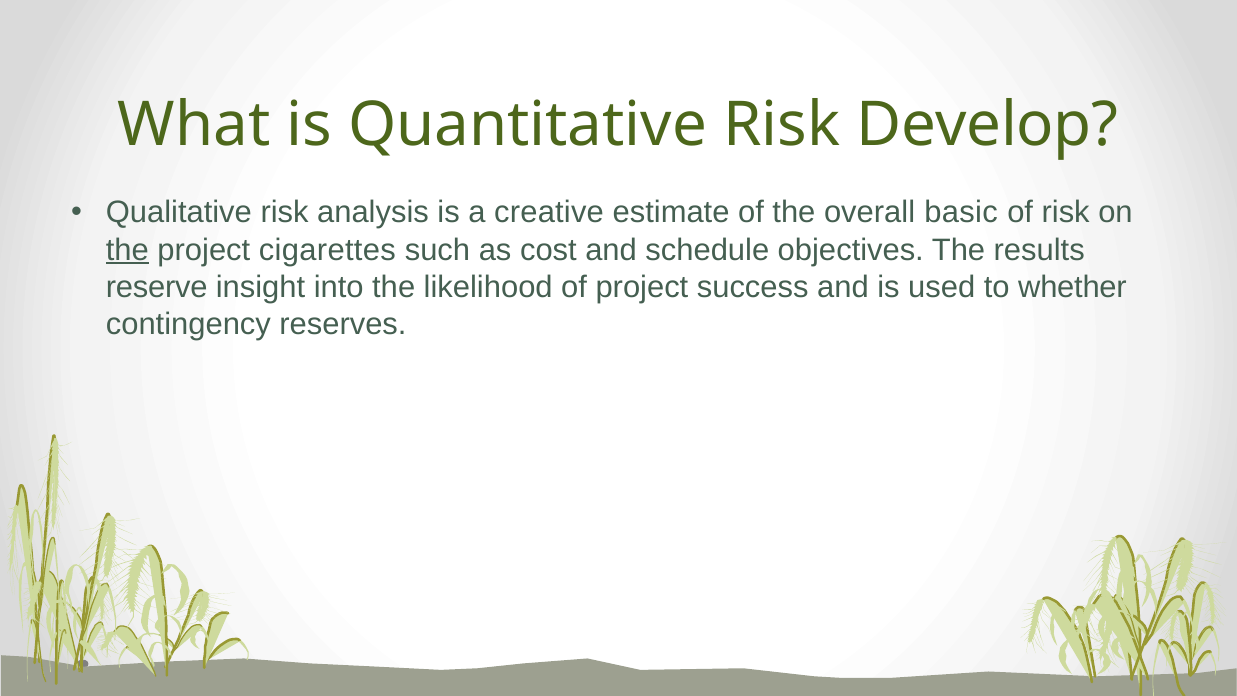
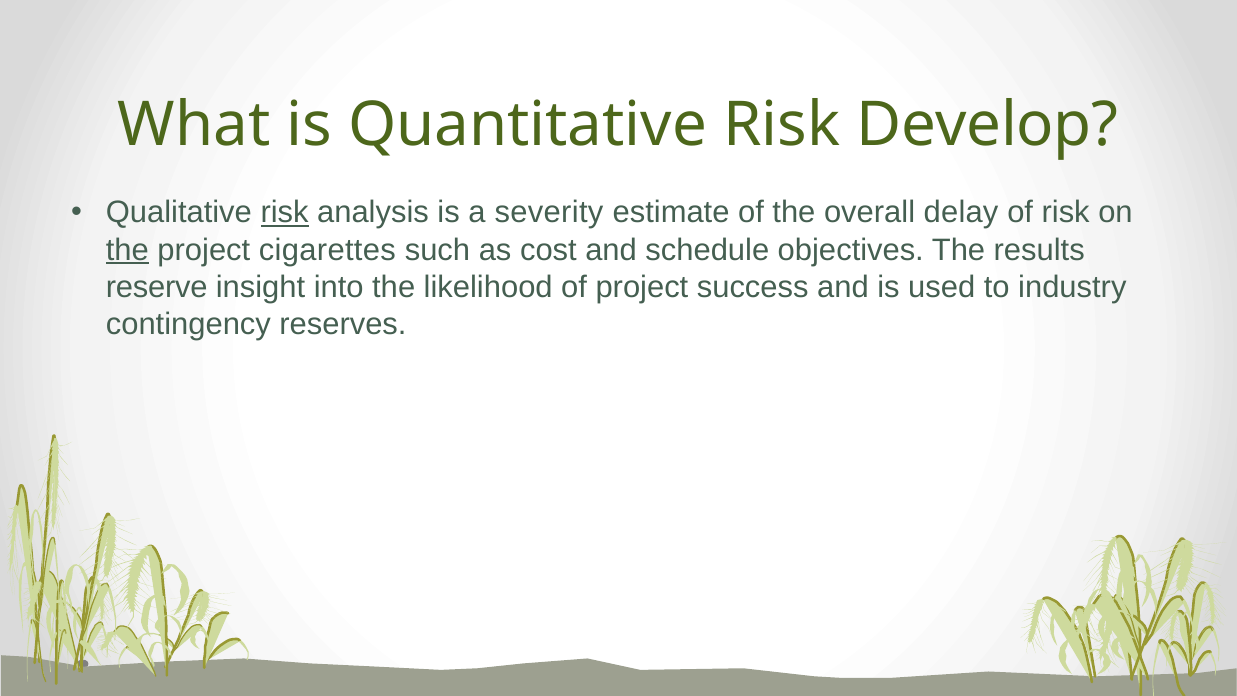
risk at (285, 213) underline: none -> present
creative: creative -> severity
basic: basic -> delay
whether: whether -> industry
